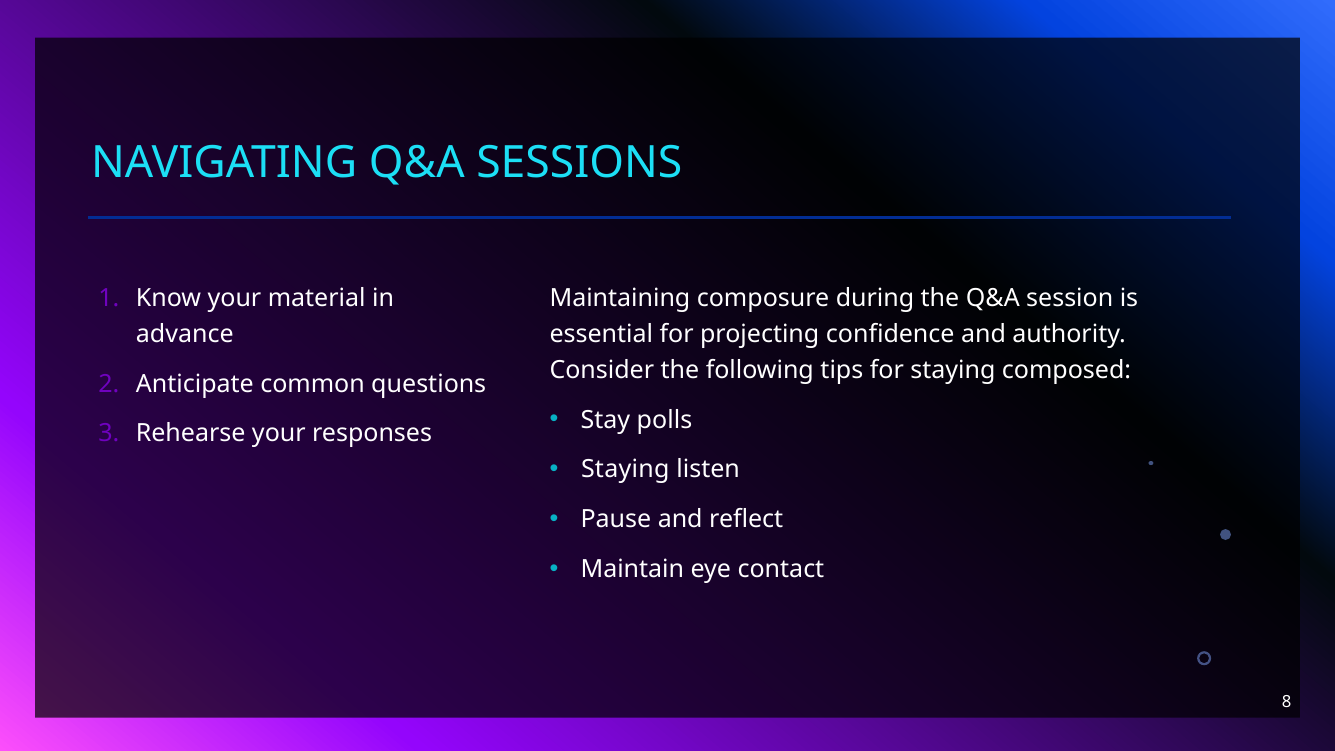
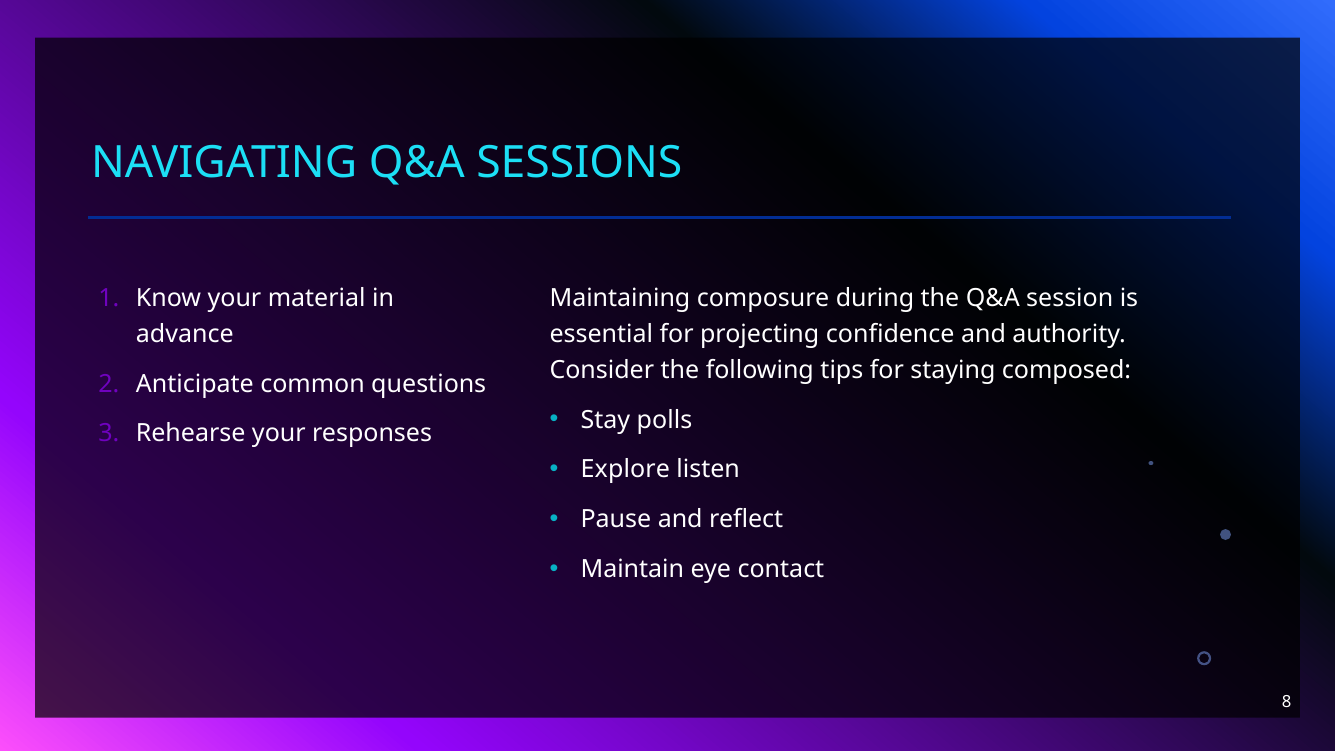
Staying at (625, 470): Staying -> Explore
